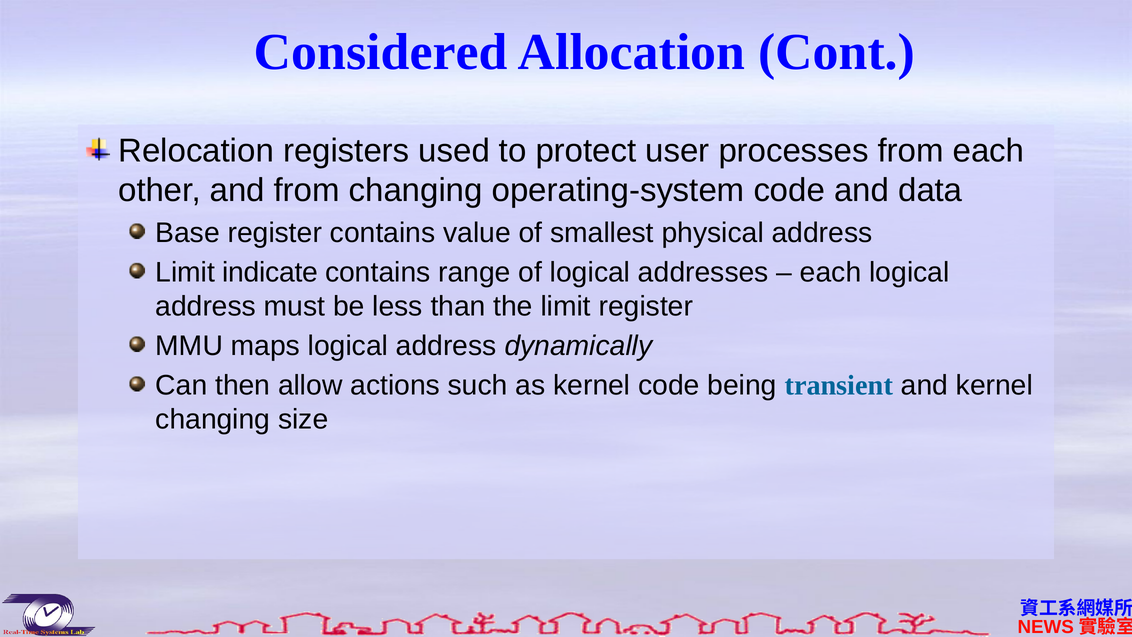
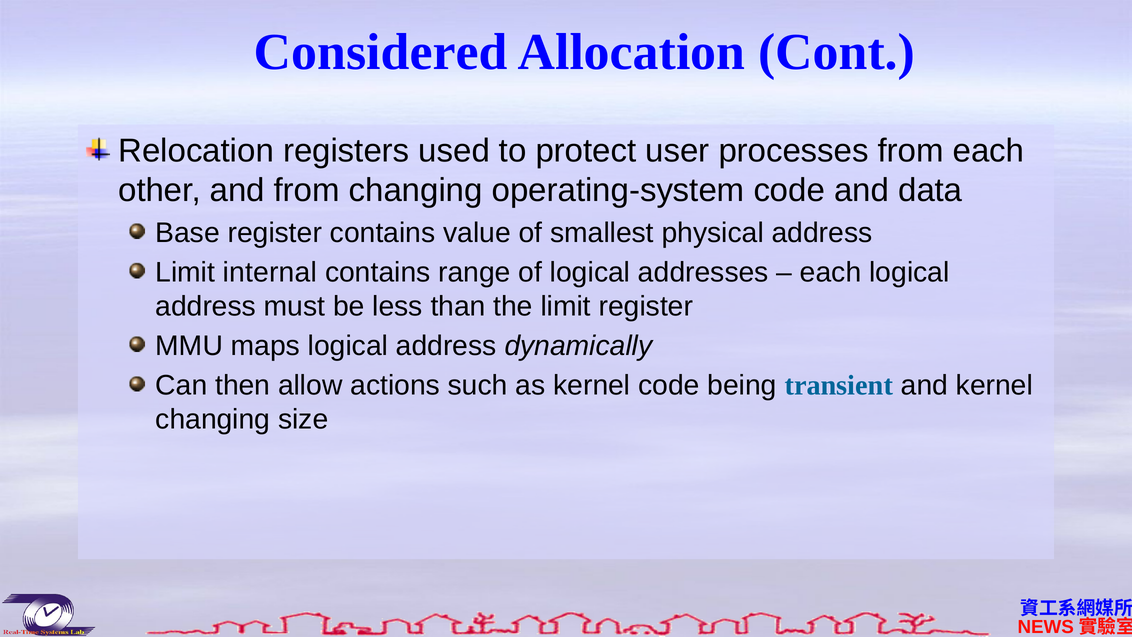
indicate: indicate -> internal
